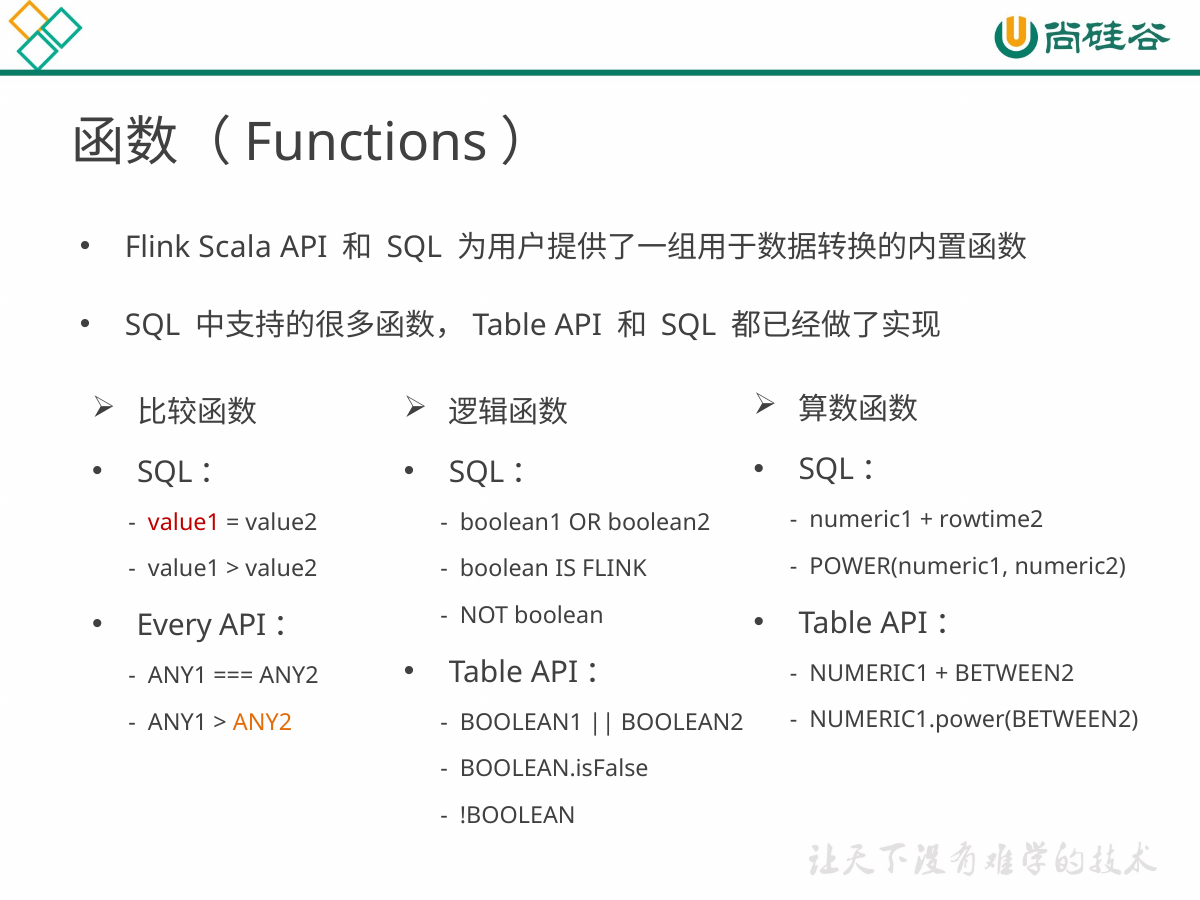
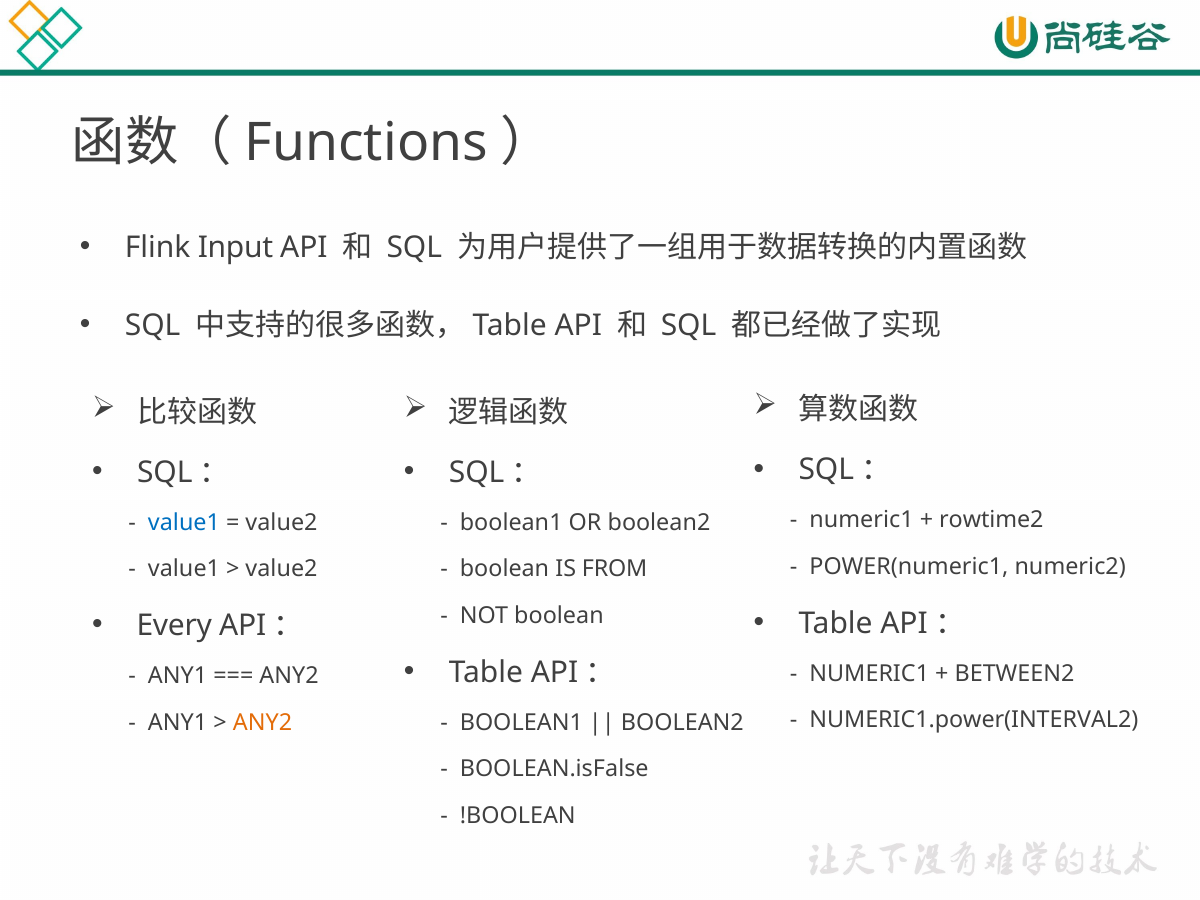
Scala: Scala -> Input
value1 at (184, 522) colour: red -> blue
IS FLINK: FLINK -> FROM
NUMERIC1.power(BETWEEN2: NUMERIC1.power(BETWEEN2 -> NUMERIC1.power(INTERVAL2
